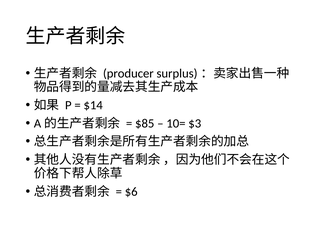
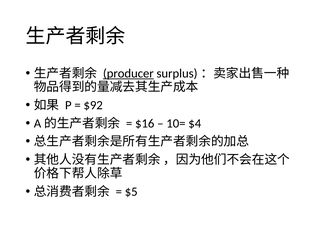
producer underline: none -> present
$14: $14 -> $92
$85: $85 -> $16
$3: $3 -> $4
$6: $6 -> $5
